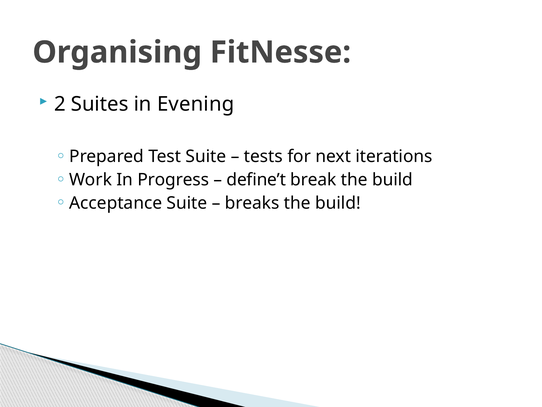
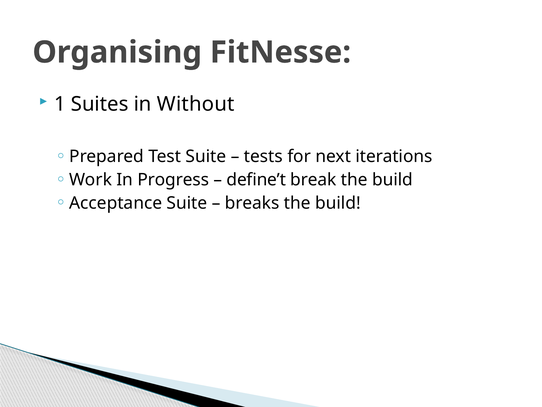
2: 2 -> 1
Evening: Evening -> Without
